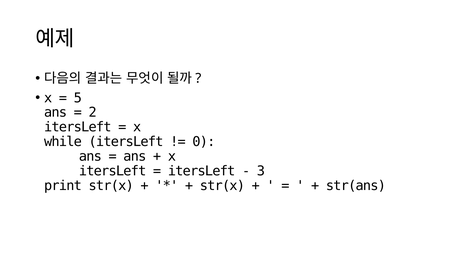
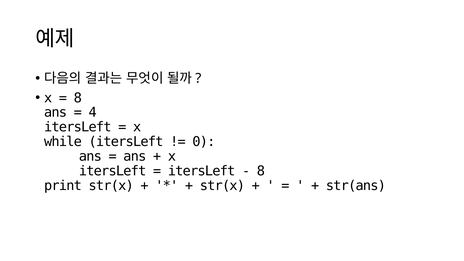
5 at (78, 98): 5 -> 8
2: 2 -> 4
3 at (261, 171): 3 -> 8
